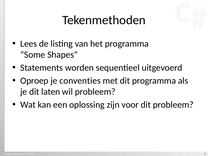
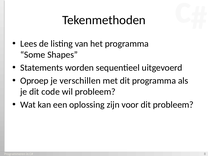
conventies: conventies -> verschillen
laten: laten -> code
